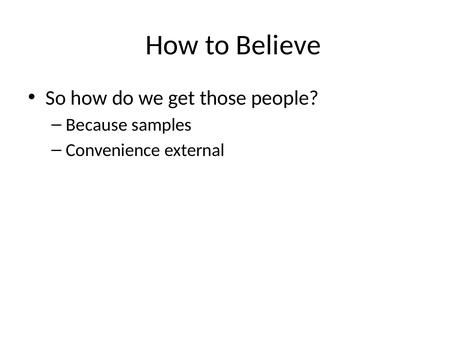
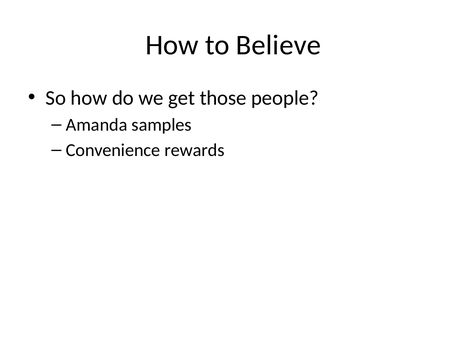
Because: Because -> Amanda
external: external -> rewards
